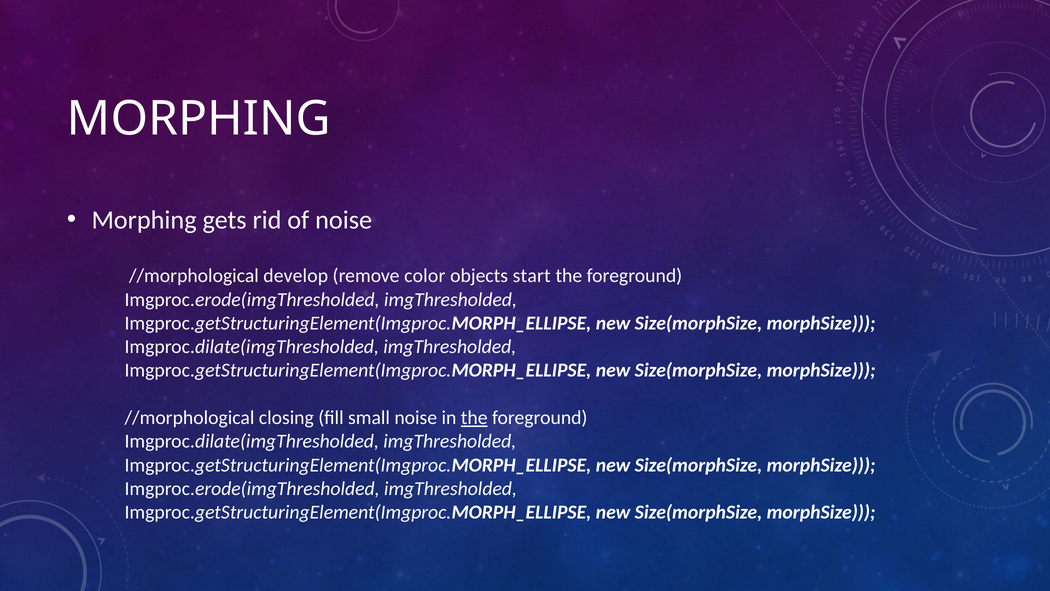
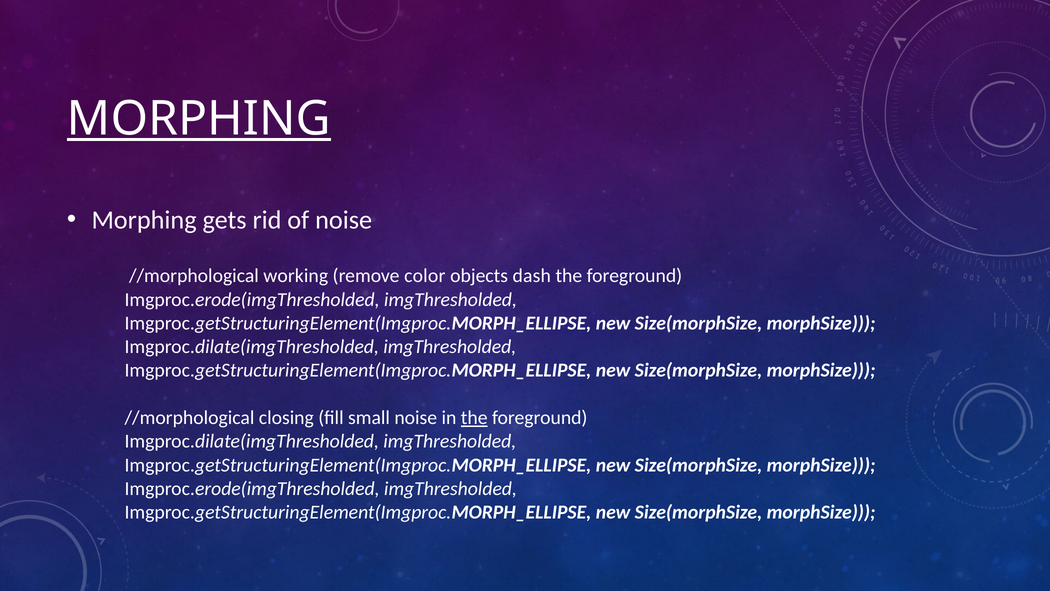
MORPHING at (199, 119) underline: none -> present
develop: develop -> working
start: start -> dash
